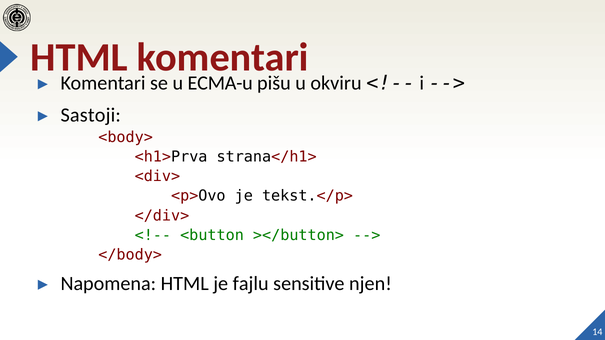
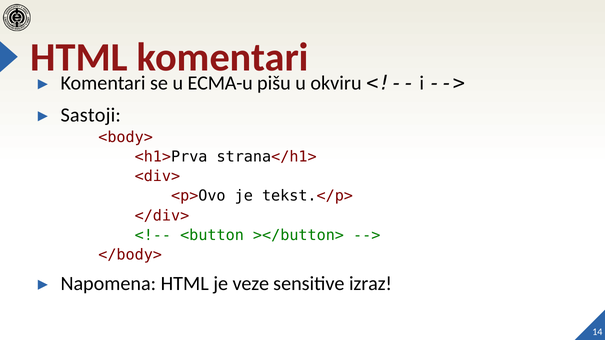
fajlu: fajlu -> veze
njen: njen -> izraz
